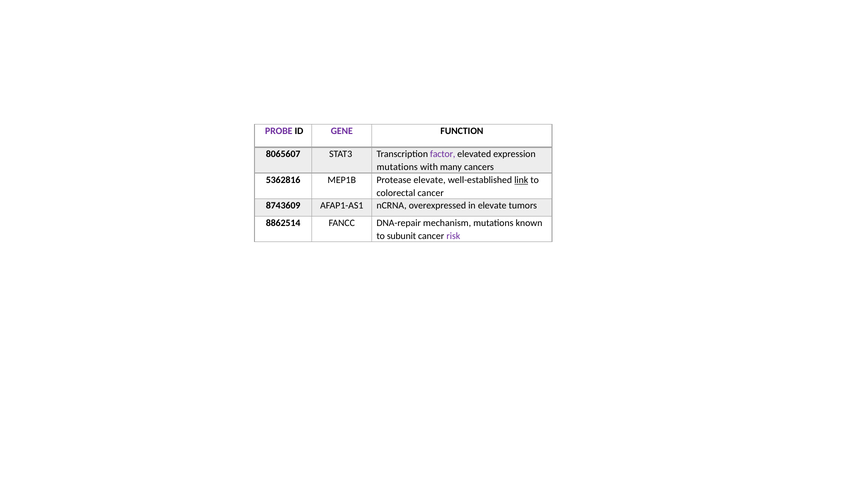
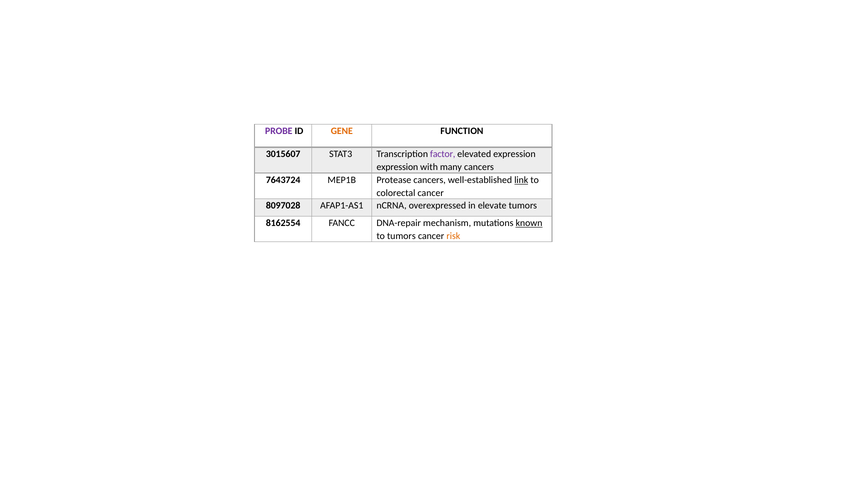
GENE colour: purple -> orange
8065607: 8065607 -> 3015607
mutations at (397, 167): mutations -> expression
5362816: 5362816 -> 7643724
Protease elevate: elevate -> cancers
8743609: 8743609 -> 8097028
8862514: 8862514 -> 8162554
known underline: none -> present
to subunit: subunit -> tumors
risk colour: purple -> orange
